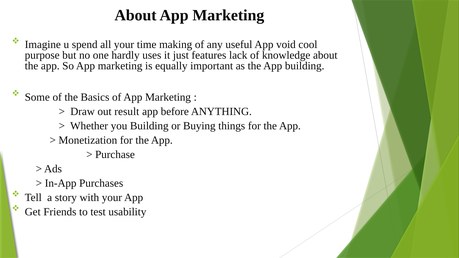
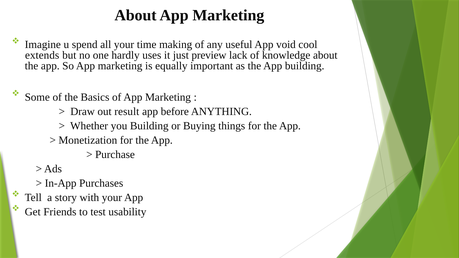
purpose: purpose -> extends
features: features -> preview
